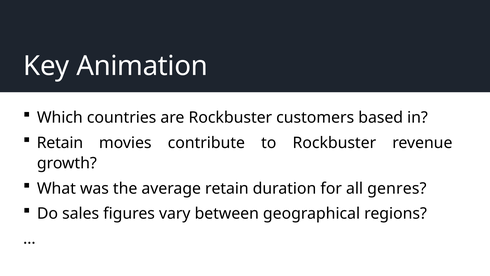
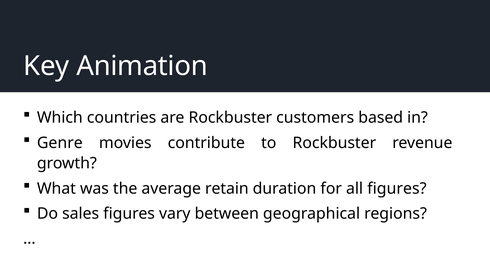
Retain at (60, 143): Retain -> Genre
all genres: genres -> figures
